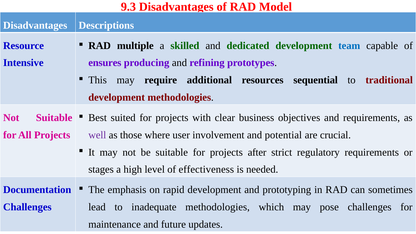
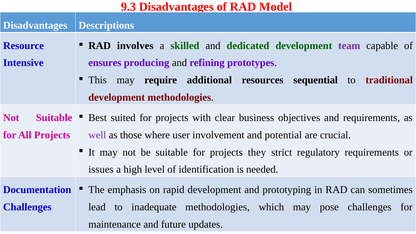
multiple: multiple -> involves
team colour: blue -> purple
after: after -> they
stages: stages -> issues
effectiveness: effectiveness -> identification
